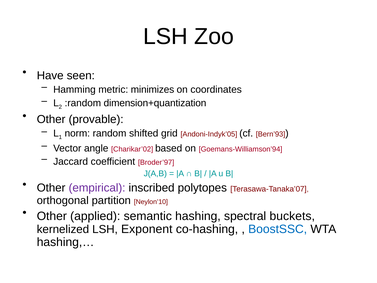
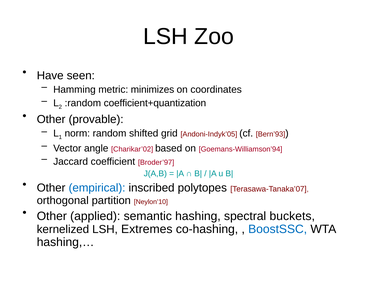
dimension+quantization: dimension+quantization -> coefficient+quantization
empirical colour: purple -> blue
Exponent: Exponent -> Extremes
